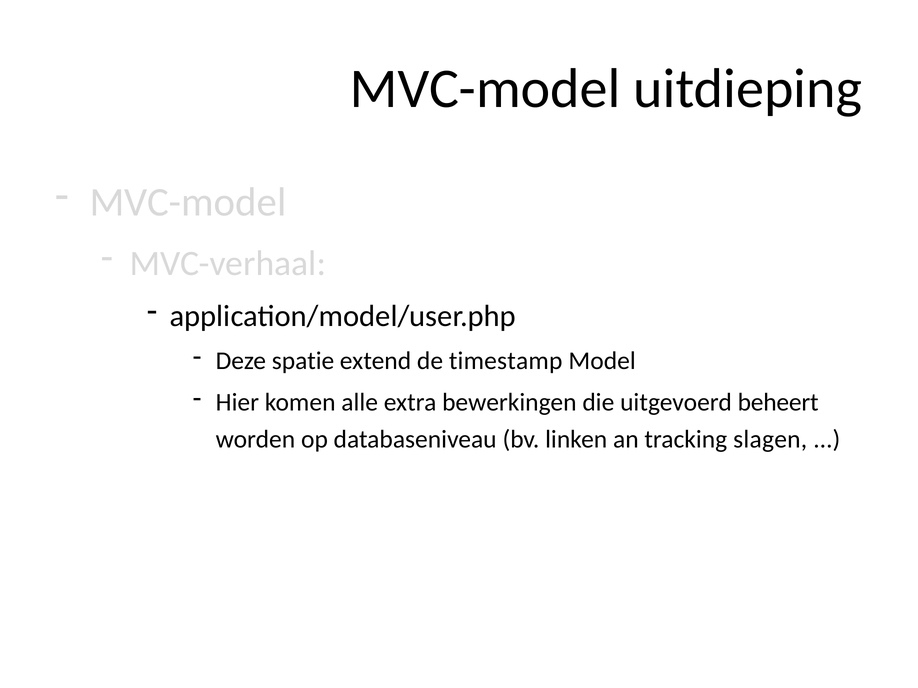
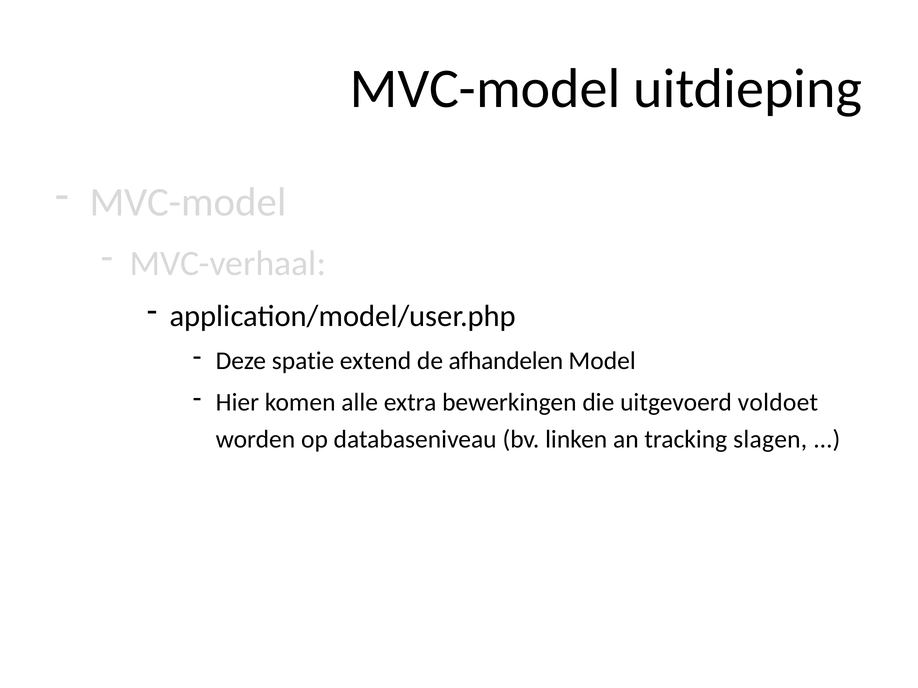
timestamp: timestamp -> afhandelen
beheert: beheert -> voldoet
